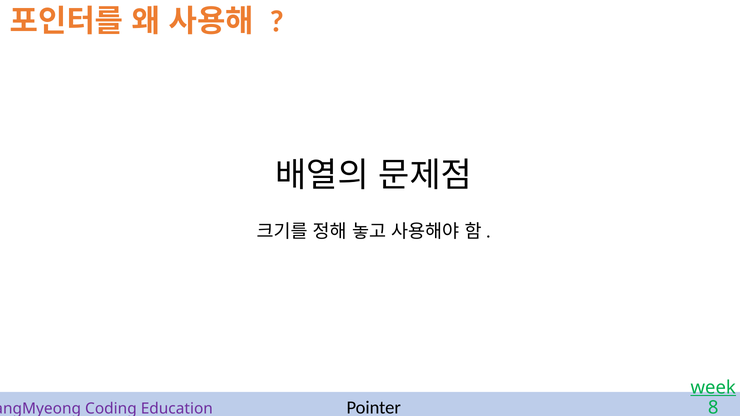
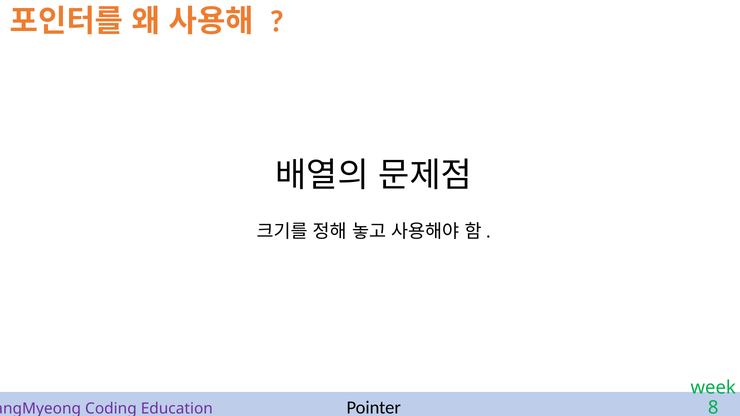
week underline: present -> none
